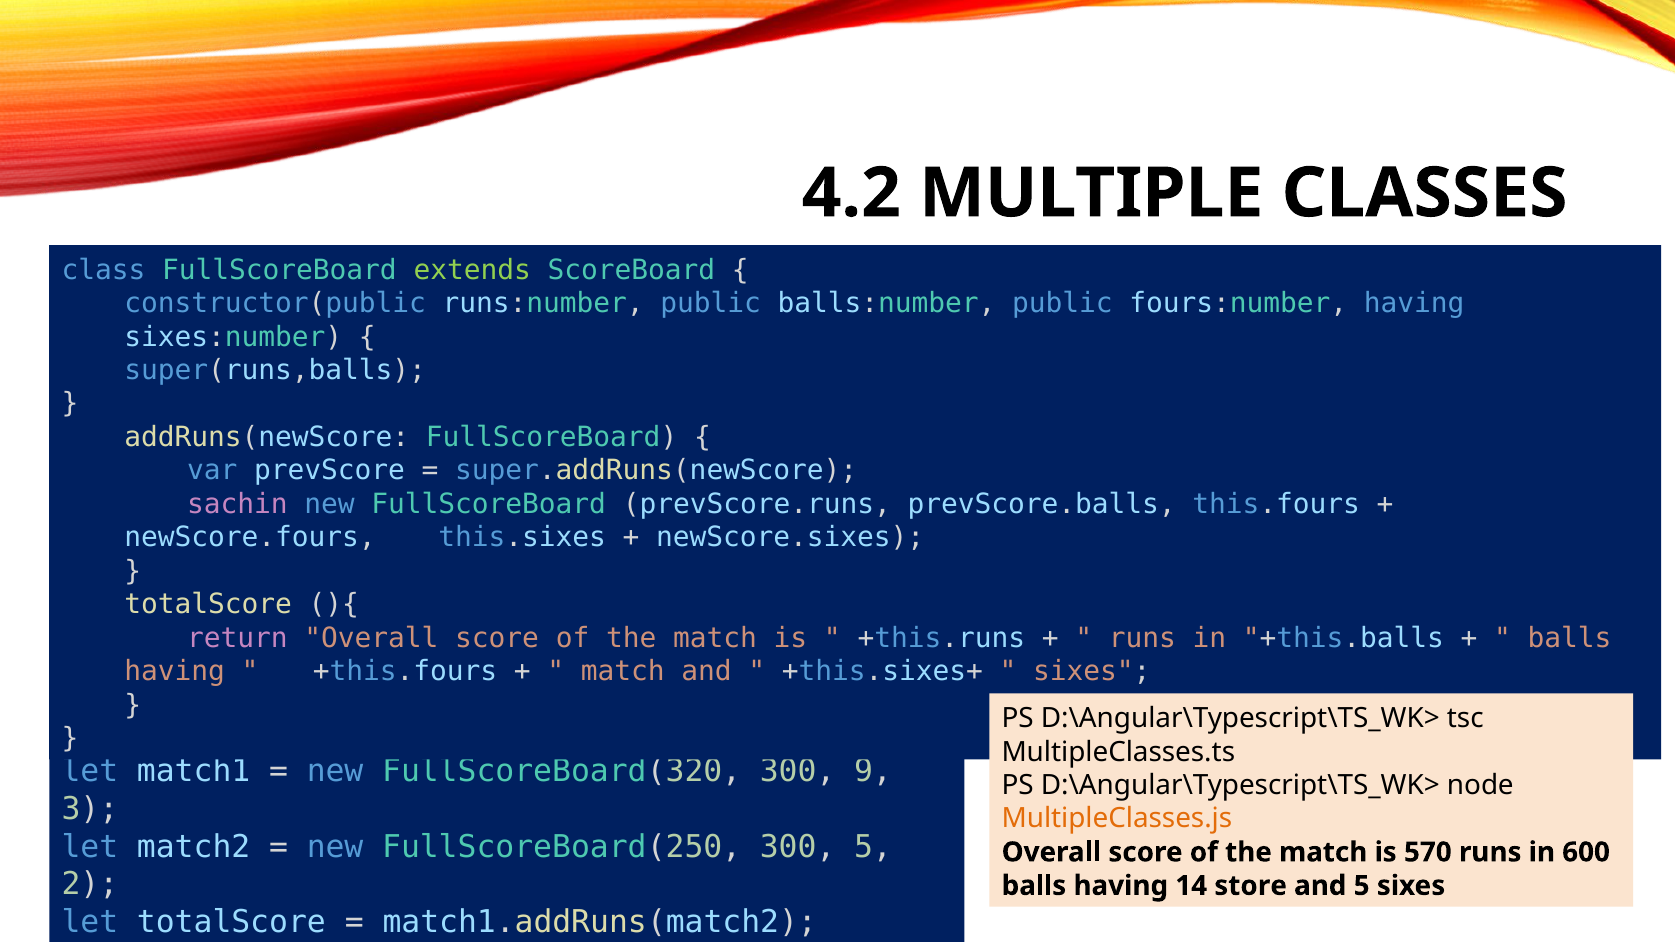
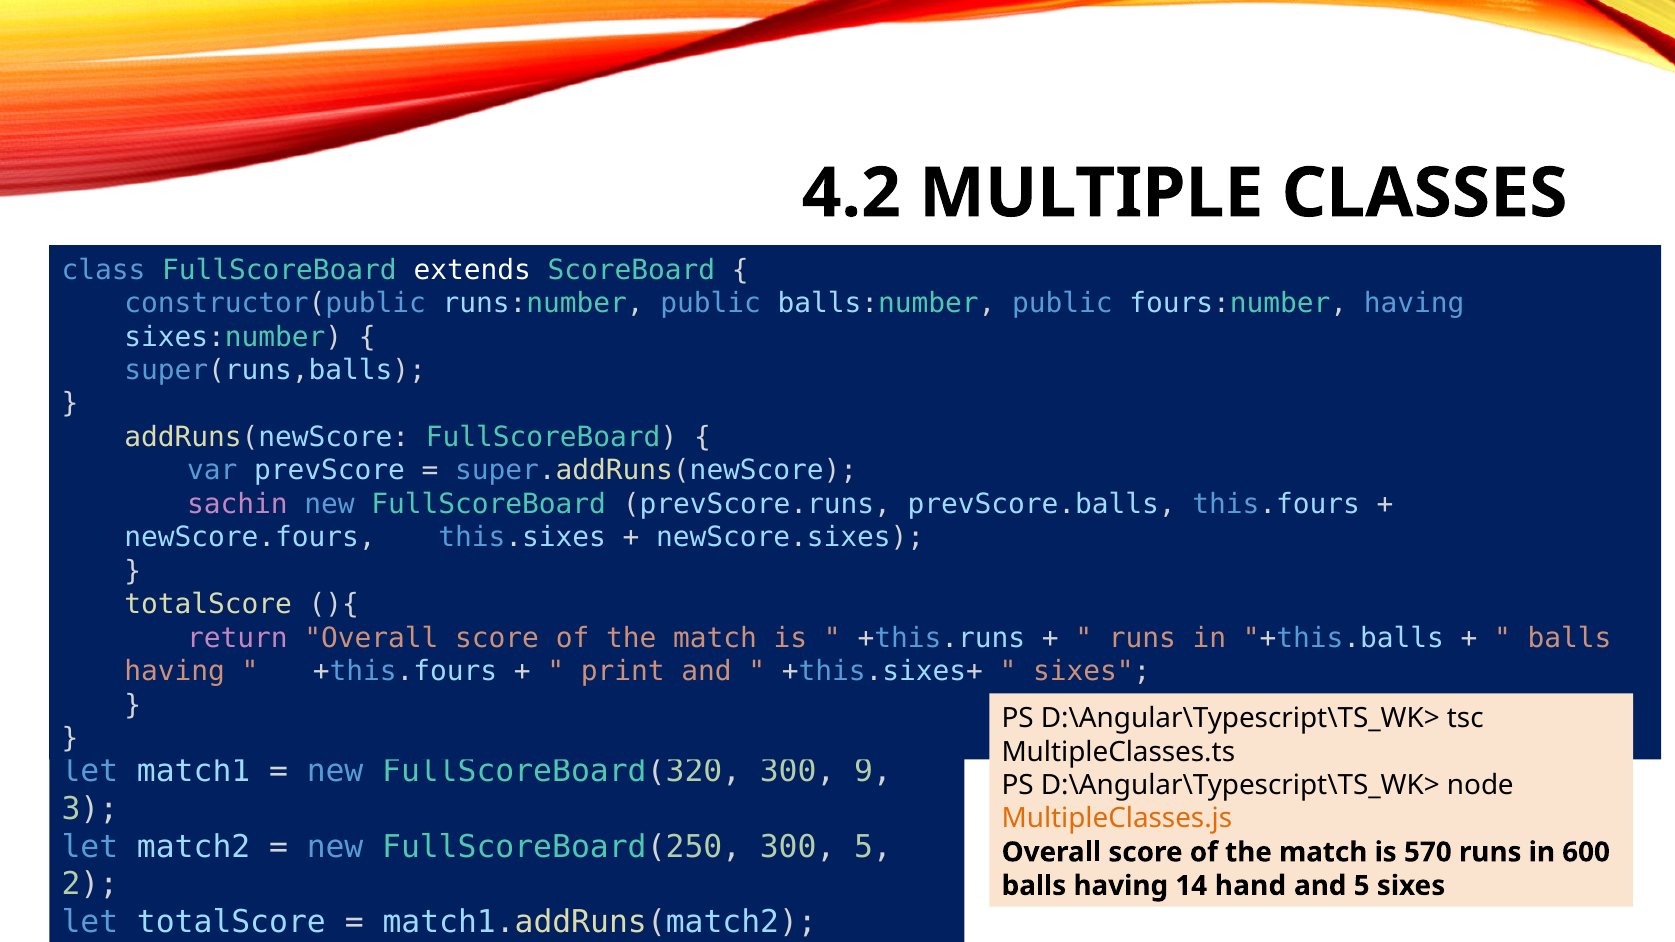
extends colour: light green -> white
match at (623, 672): match -> print
store: store -> hand
